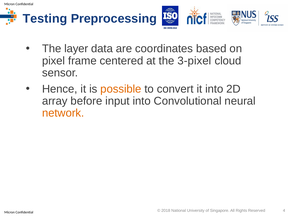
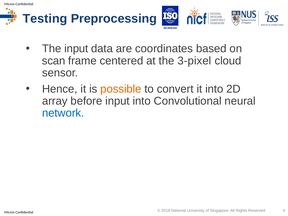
The layer: layer -> input
pixel: pixel -> scan
network colour: orange -> blue
